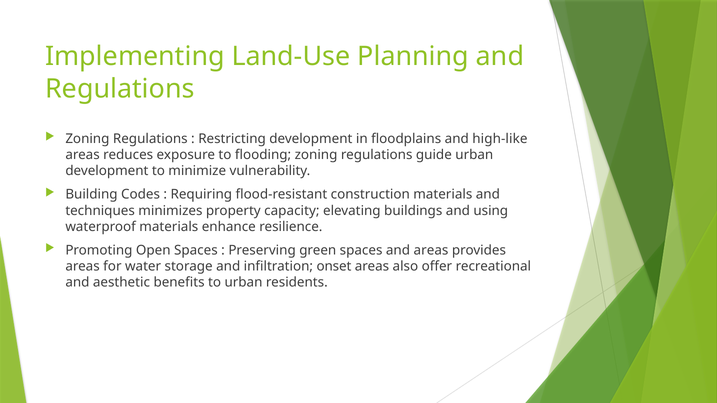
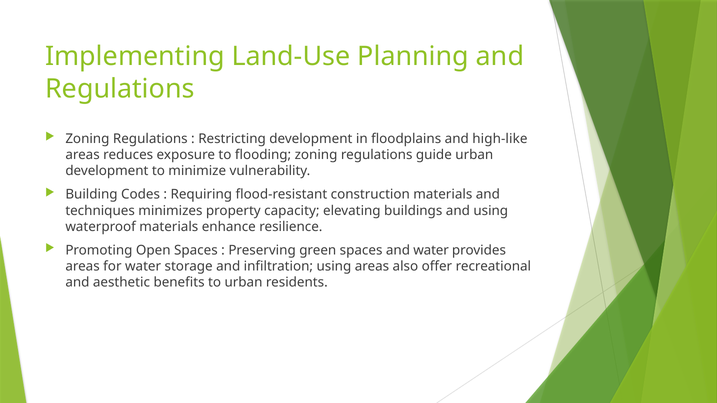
and areas: areas -> water
infiltration onset: onset -> using
